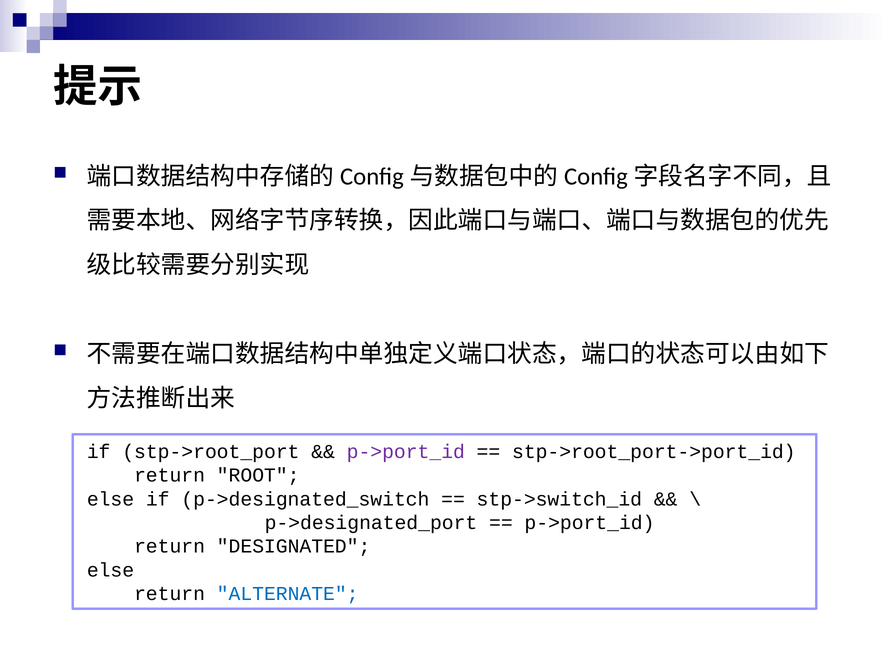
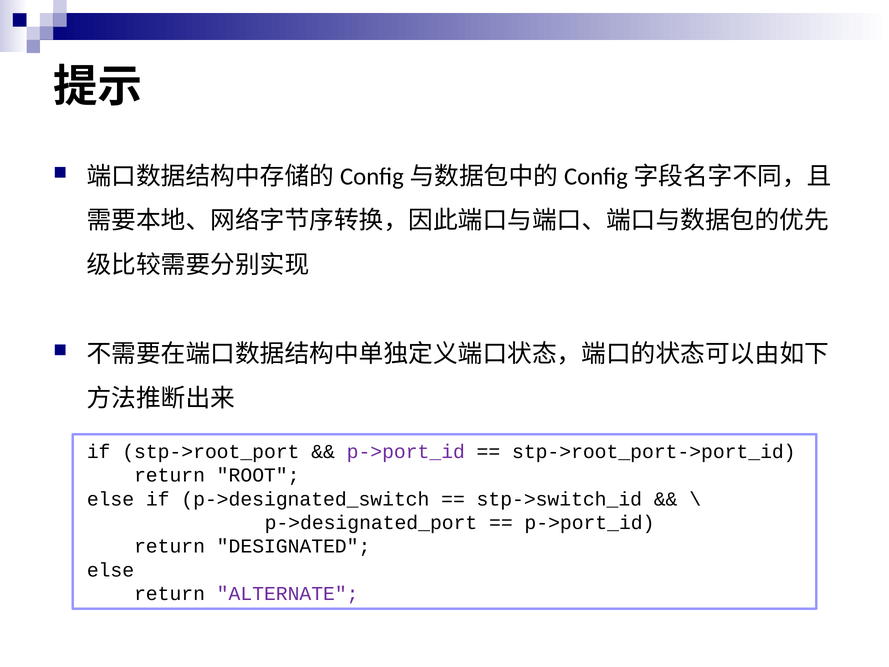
ALTERNATE colour: blue -> purple
